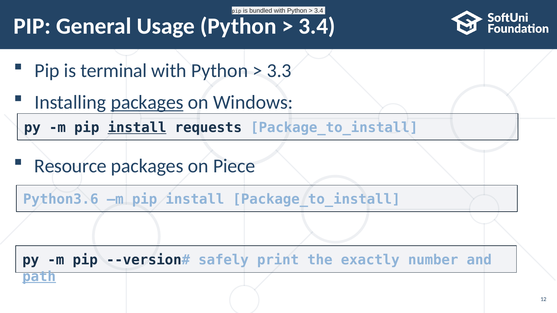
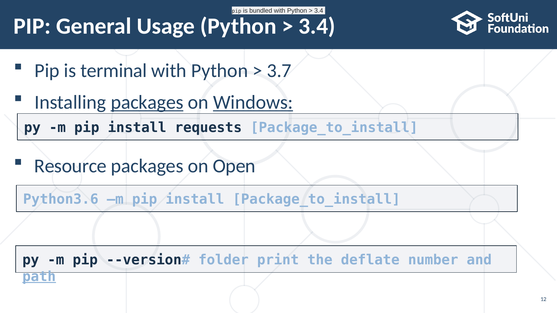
3.3: 3.3 -> 3.7
Windows underline: none -> present
install at (137, 128) underline: present -> none
Piece: Piece -> Open
safely: safely -> folder
exactly: exactly -> deflate
